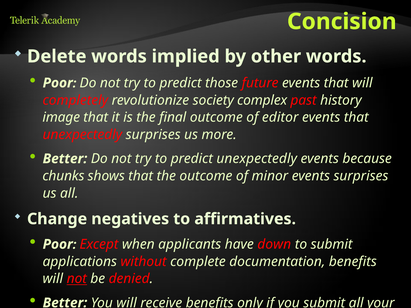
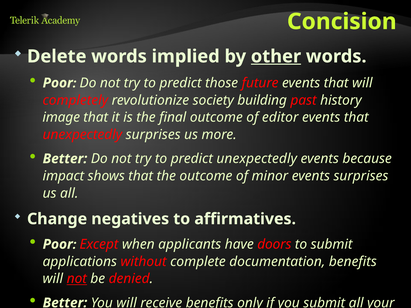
other underline: none -> present
complex: complex -> building
chunks: chunks -> impact
down: down -> doors
